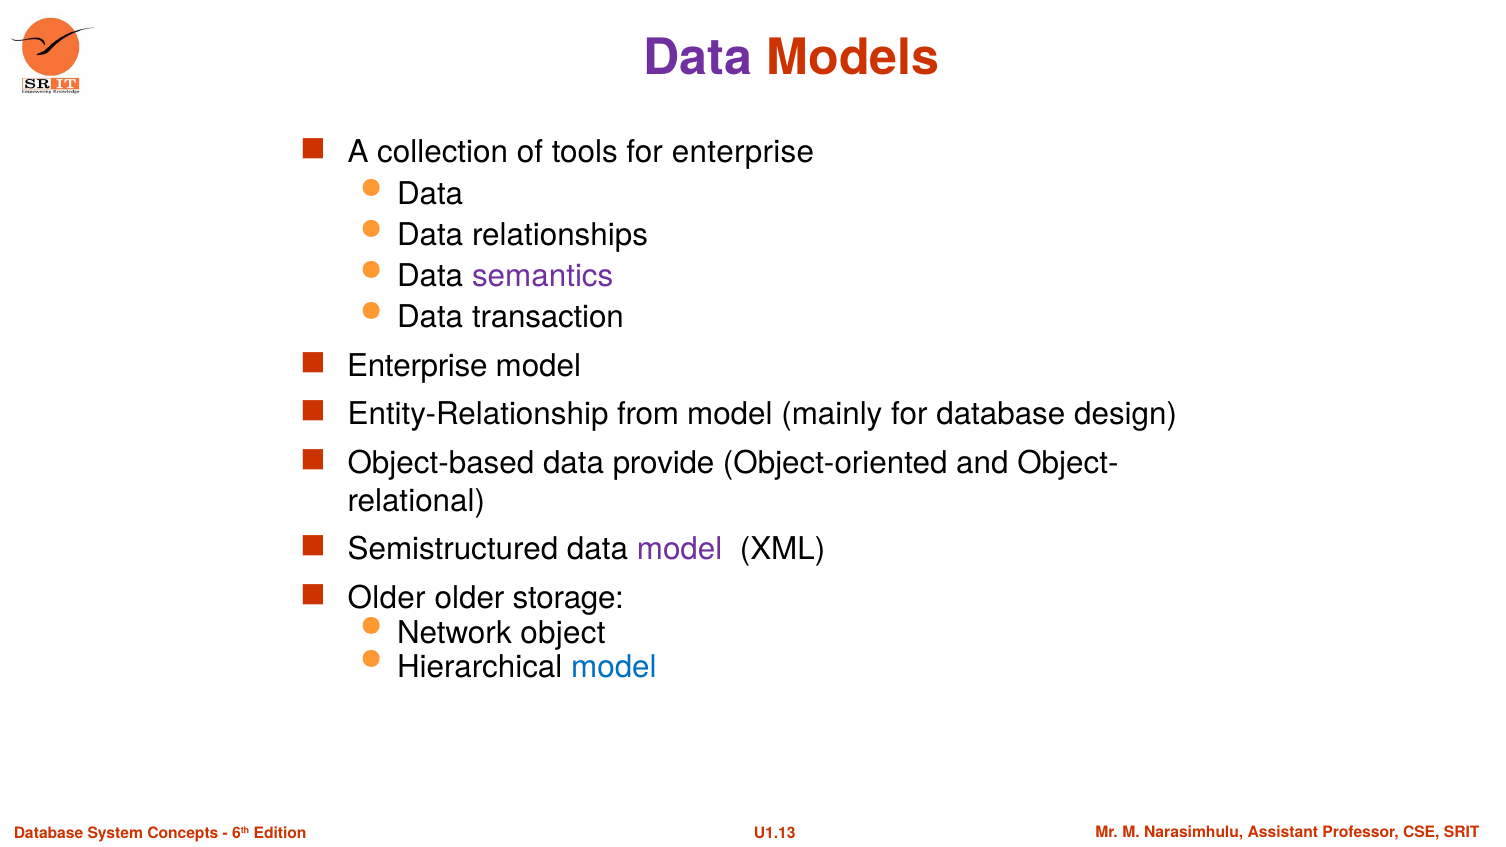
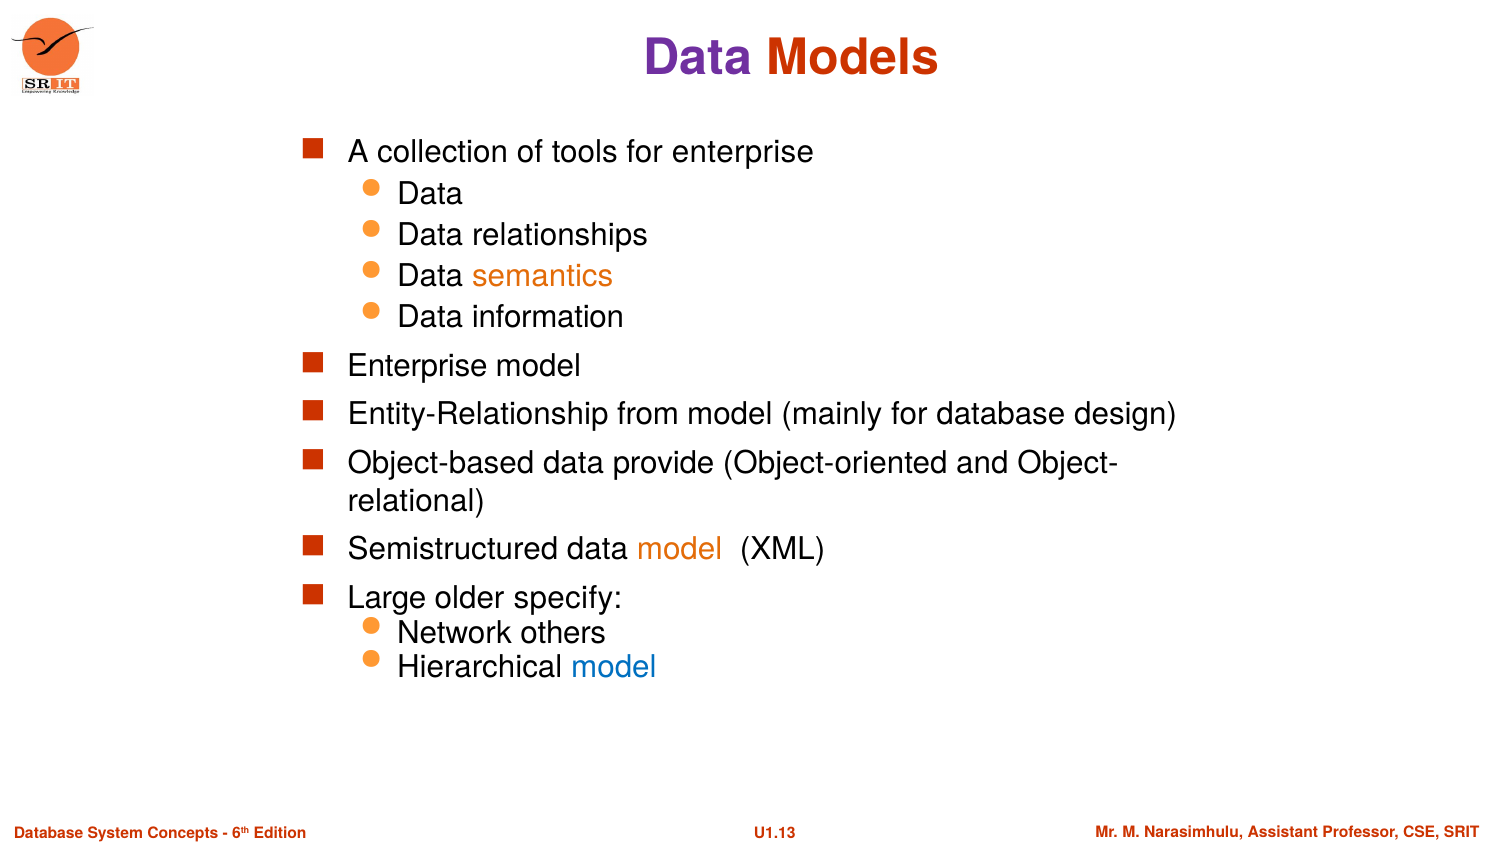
semantics colour: purple -> orange
transaction: transaction -> information
model at (680, 549) colour: purple -> orange
Older at (387, 598): Older -> Large
storage: storage -> specify
object: object -> others
